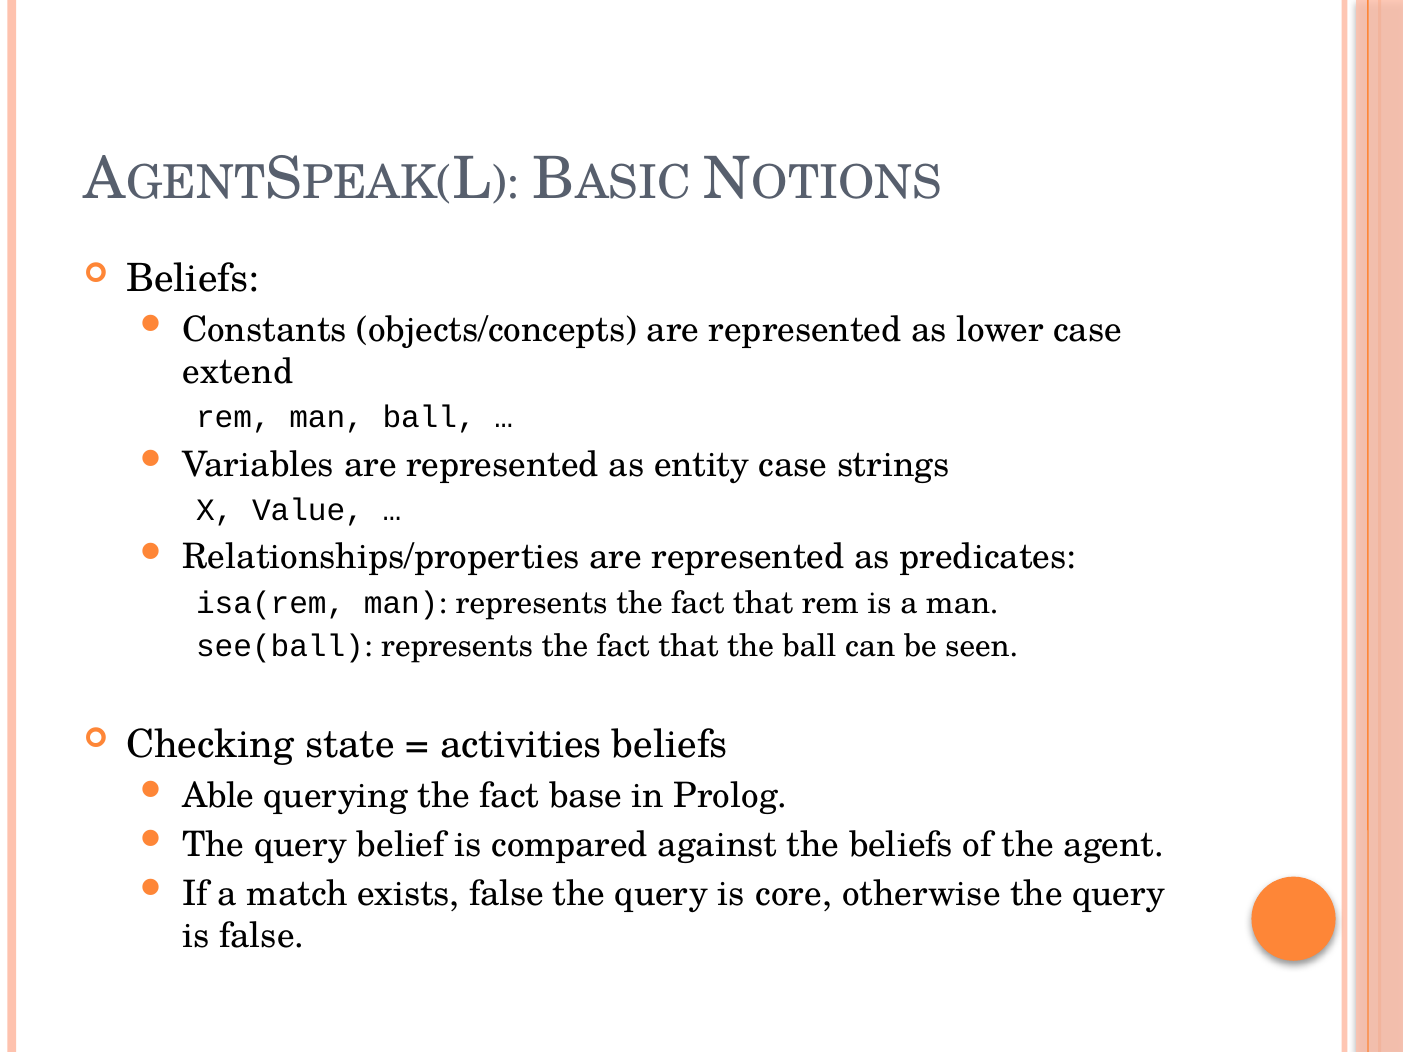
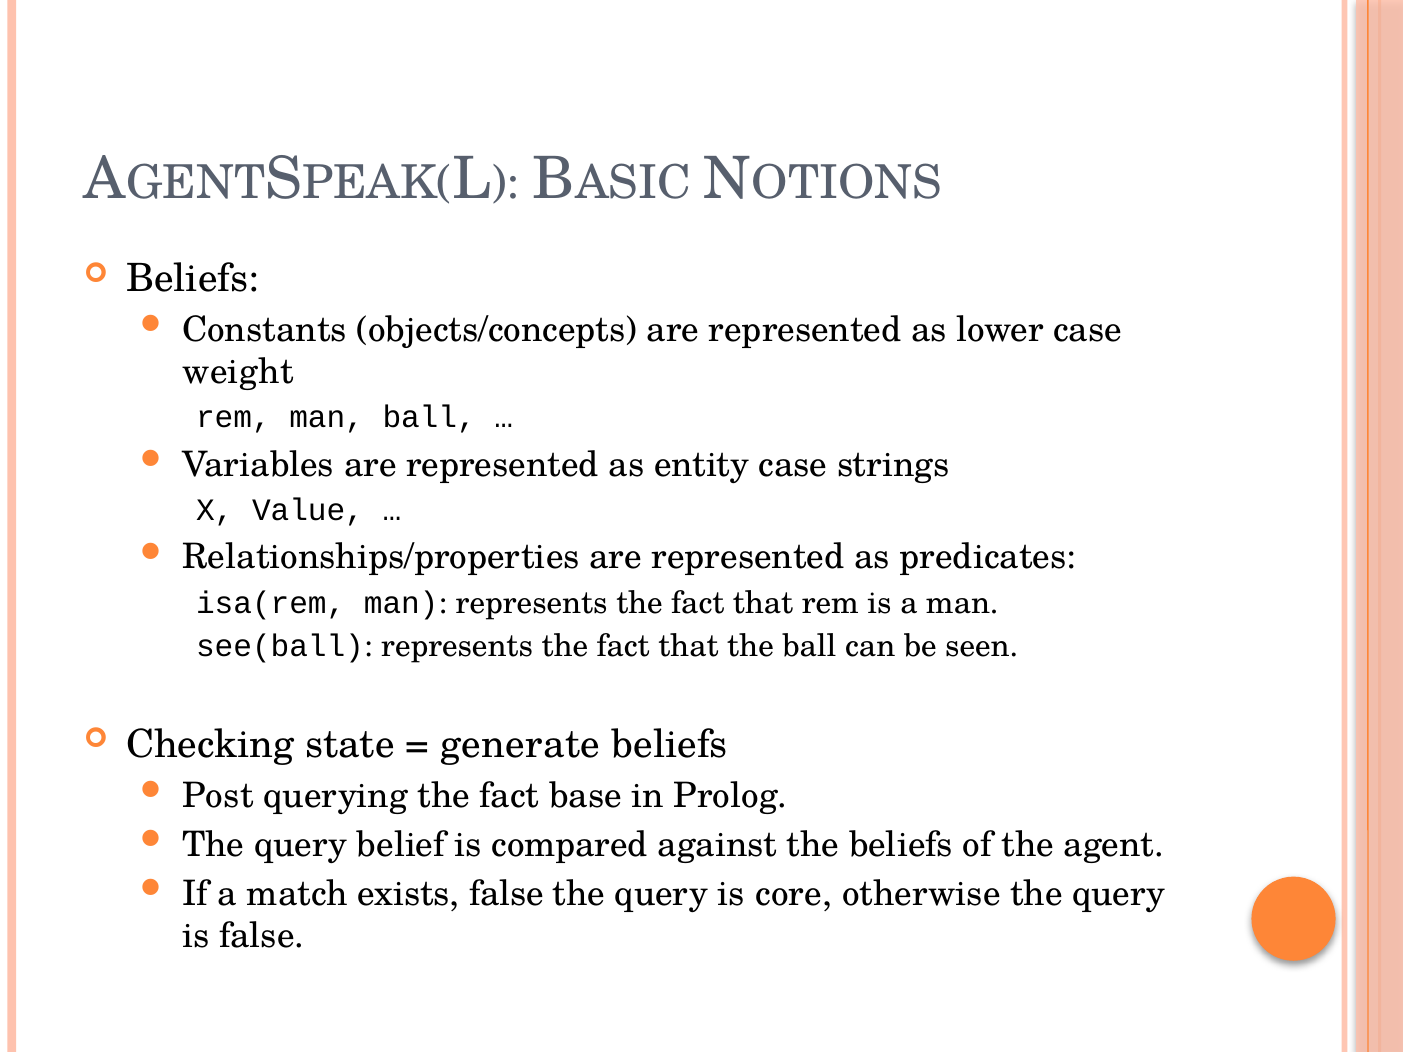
extend: extend -> weight
activities: activities -> generate
Able: Able -> Post
